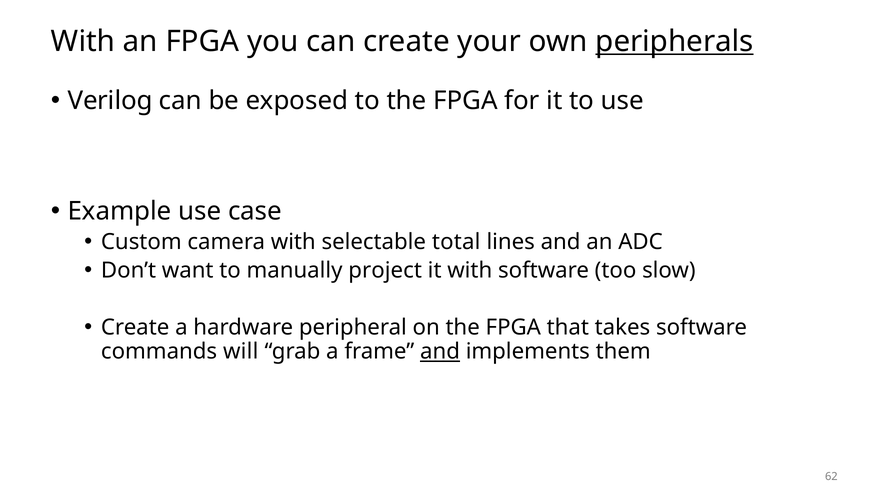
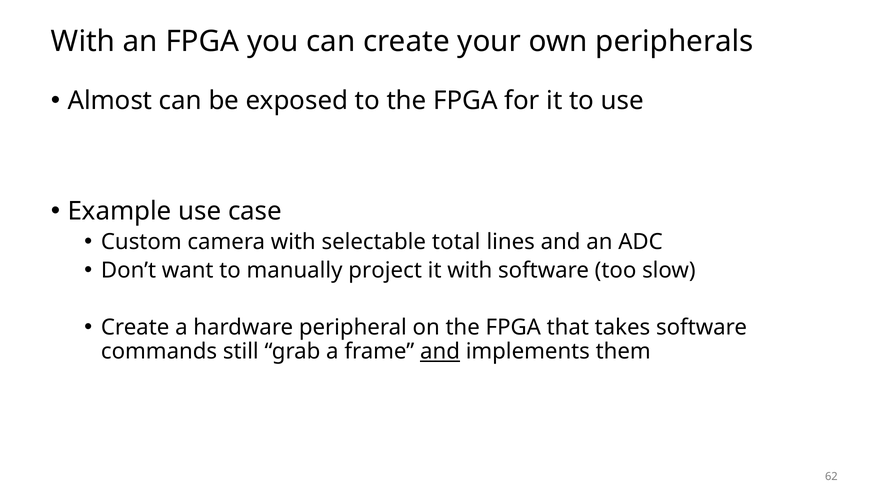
peripherals underline: present -> none
Verilog: Verilog -> Almost
will: will -> still
